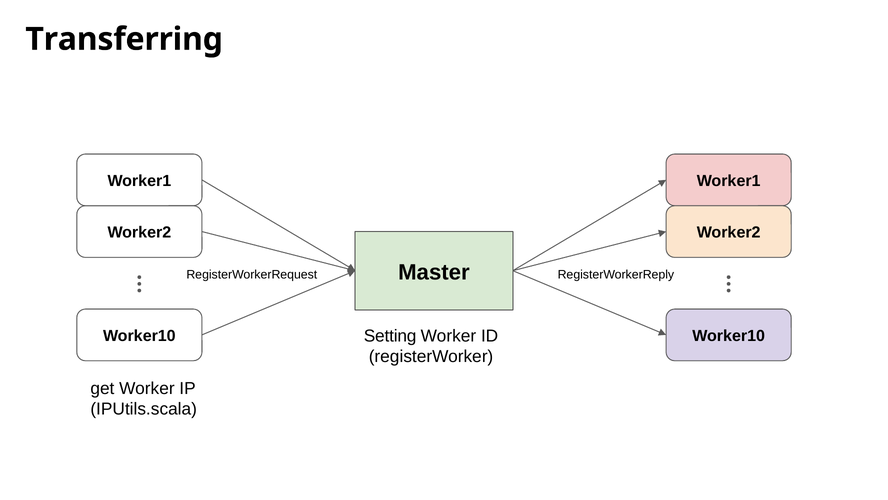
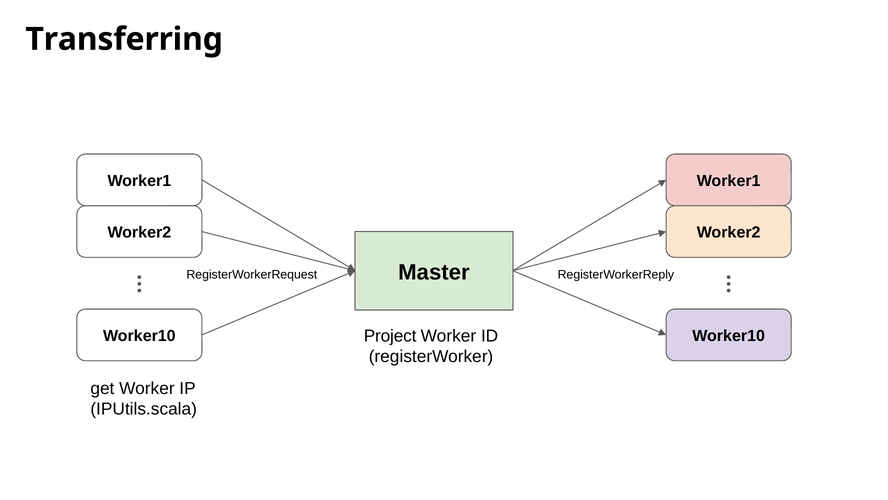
Setting: Setting -> Project
